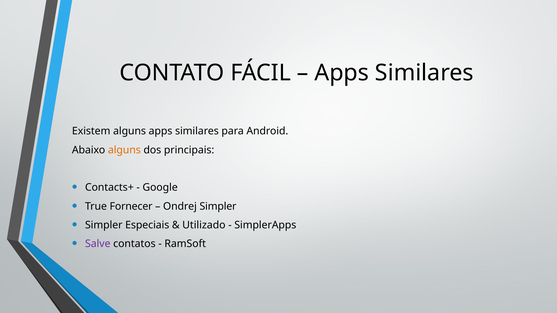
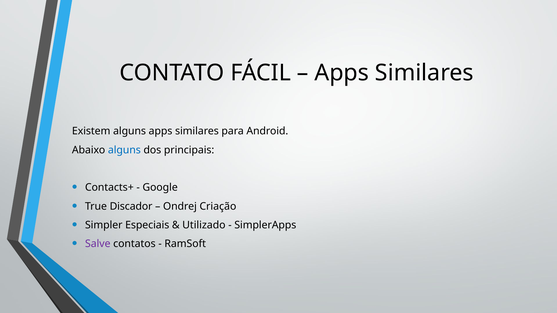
alguns at (124, 150) colour: orange -> blue
Fornecer: Fornecer -> Discador
Ondrej Simpler: Simpler -> Criação
